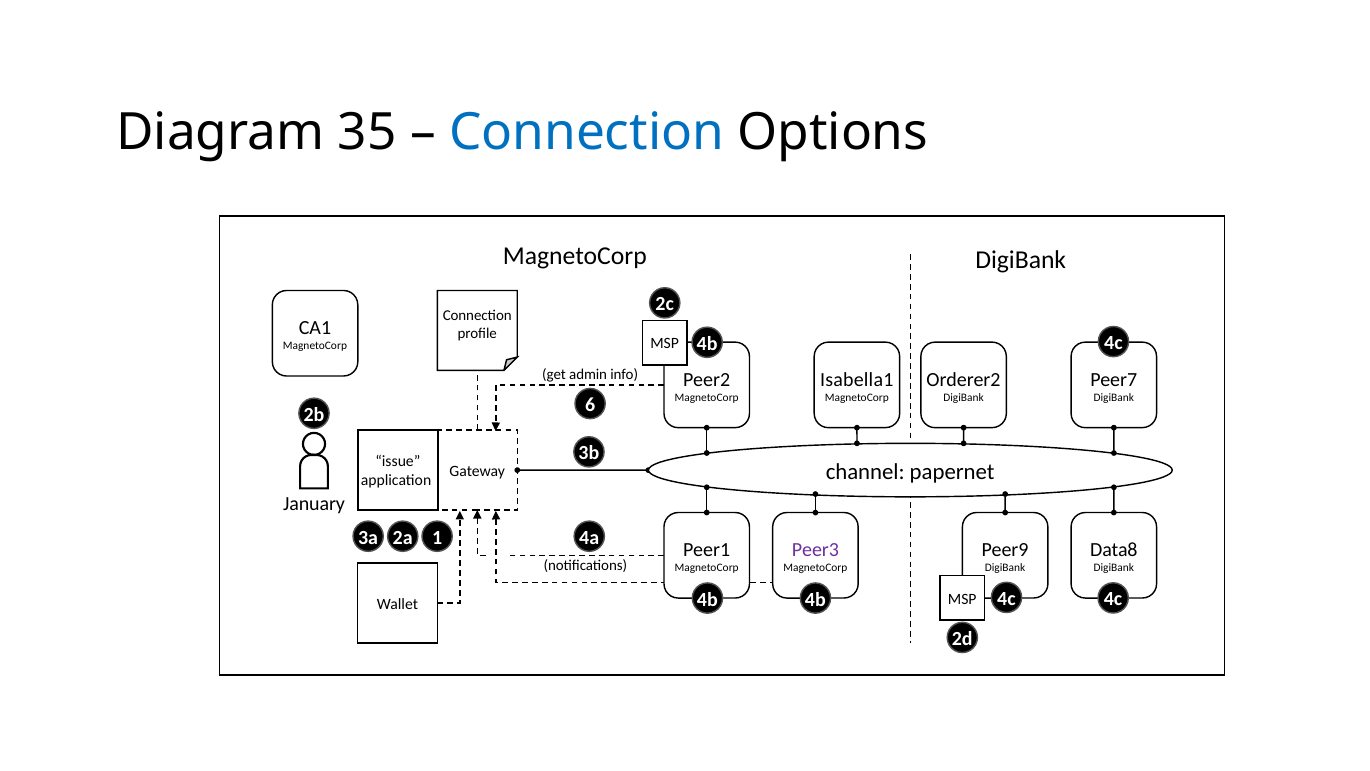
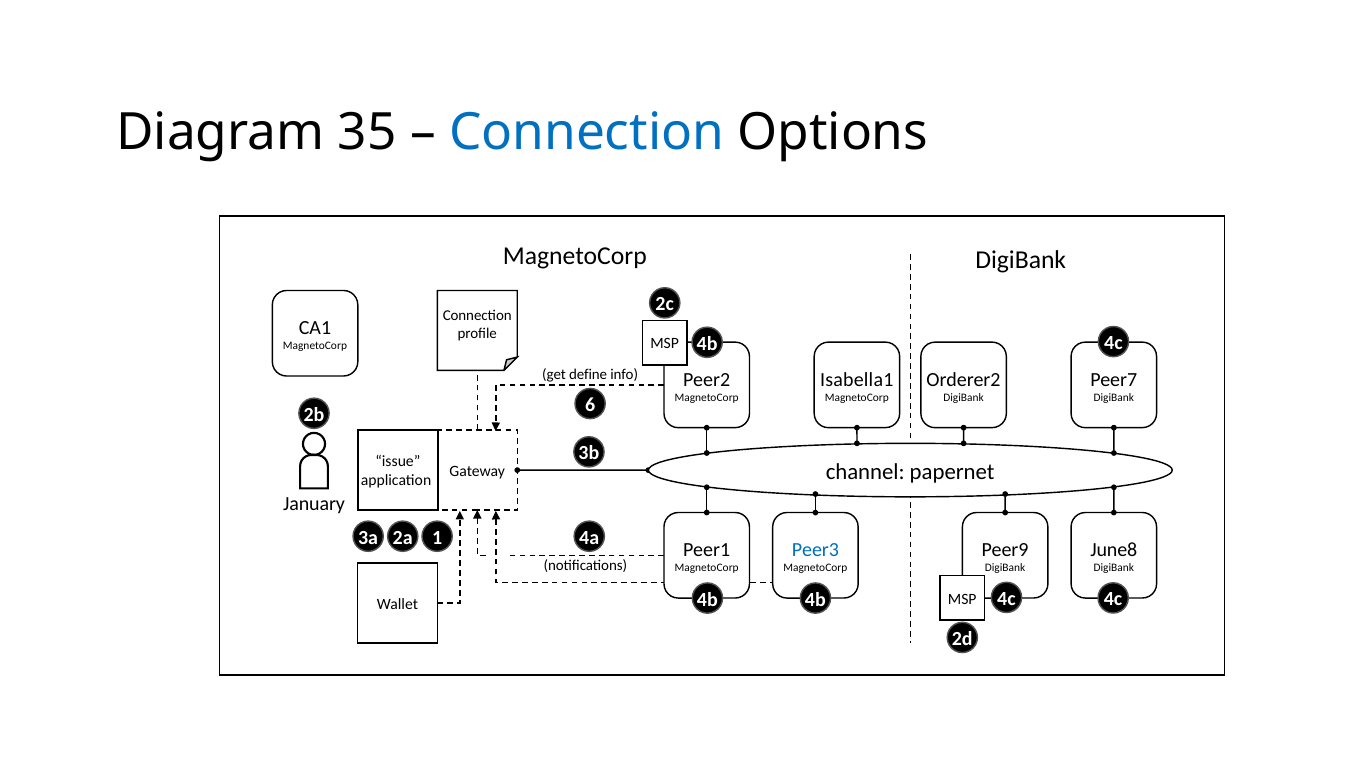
admin: admin -> define
Peer3 colour: purple -> blue
Data8: Data8 -> June8
